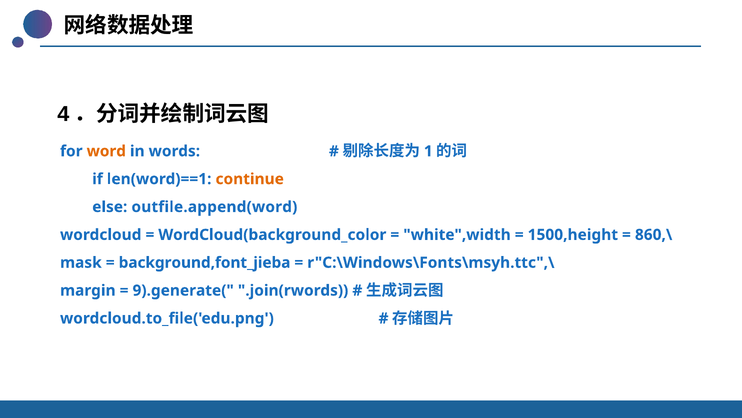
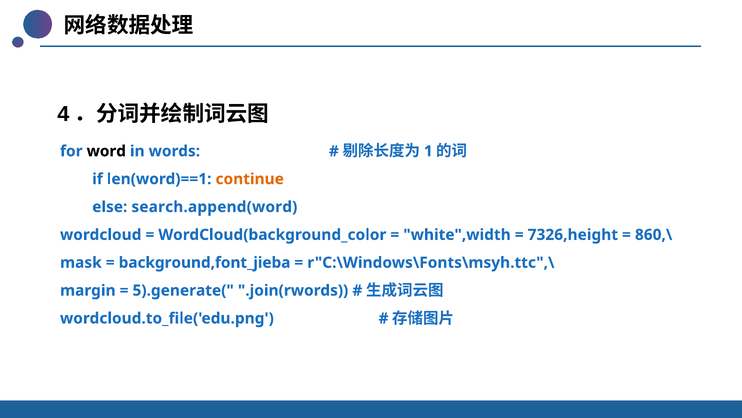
word colour: orange -> black
outfile.append(word: outfile.append(word -> search.append(word
1500,height: 1500,height -> 7326,height
9).generate(: 9).generate( -> 5).generate(
